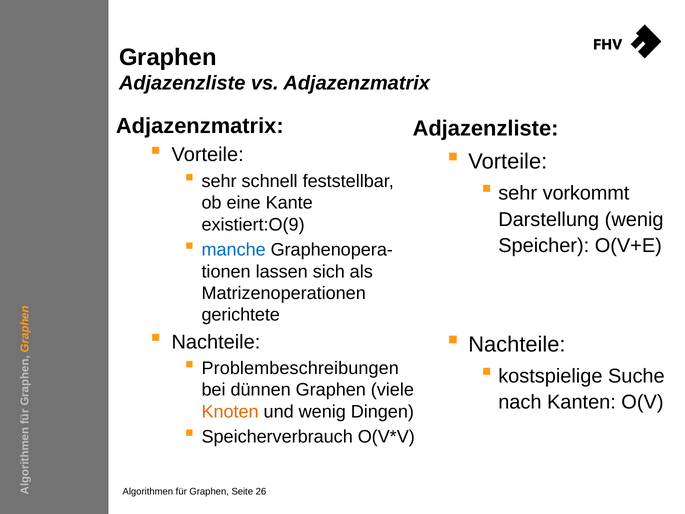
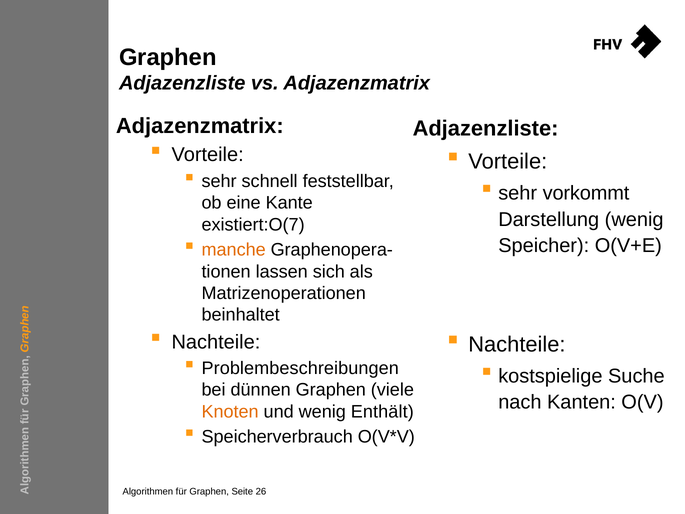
existiert:O(9: existiert:O(9 -> existiert:O(7
manche colour: blue -> orange
gerichtete: gerichtete -> beinhaltet
Dingen: Dingen -> Enthält
